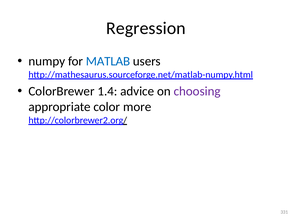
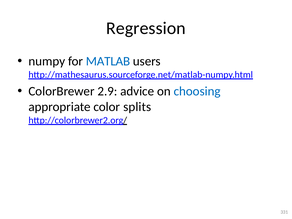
1.4: 1.4 -> 2.9
choosing colour: purple -> blue
more: more -> splits
